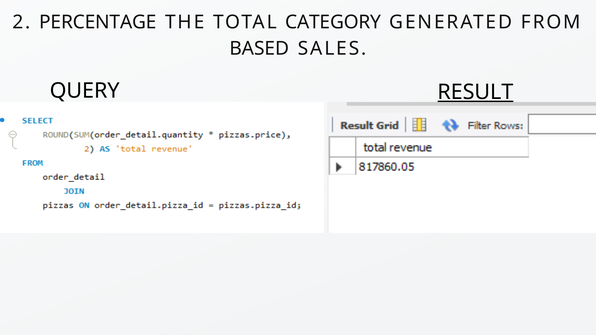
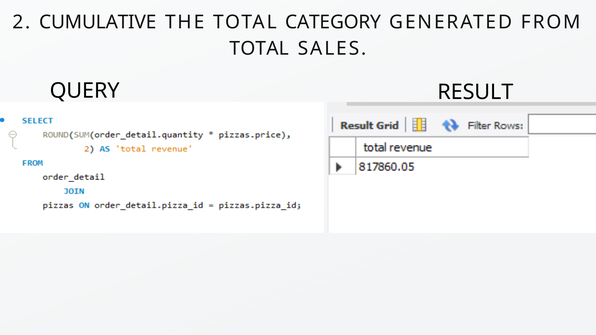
PERCENTAGE: PERCENTAGE -> CUMULATIVE
BASED at (259, 49): BASED -> TOTAL
RESULT underline: present -> none
